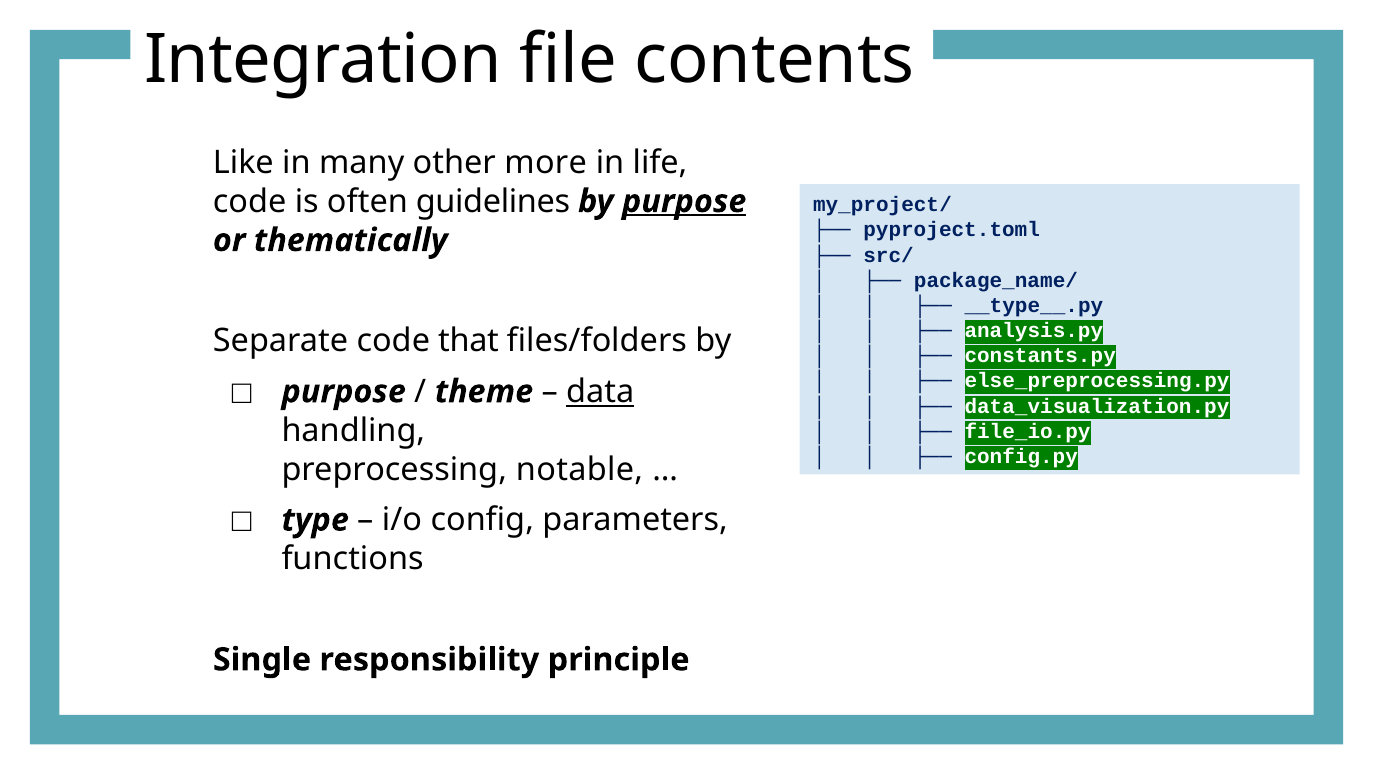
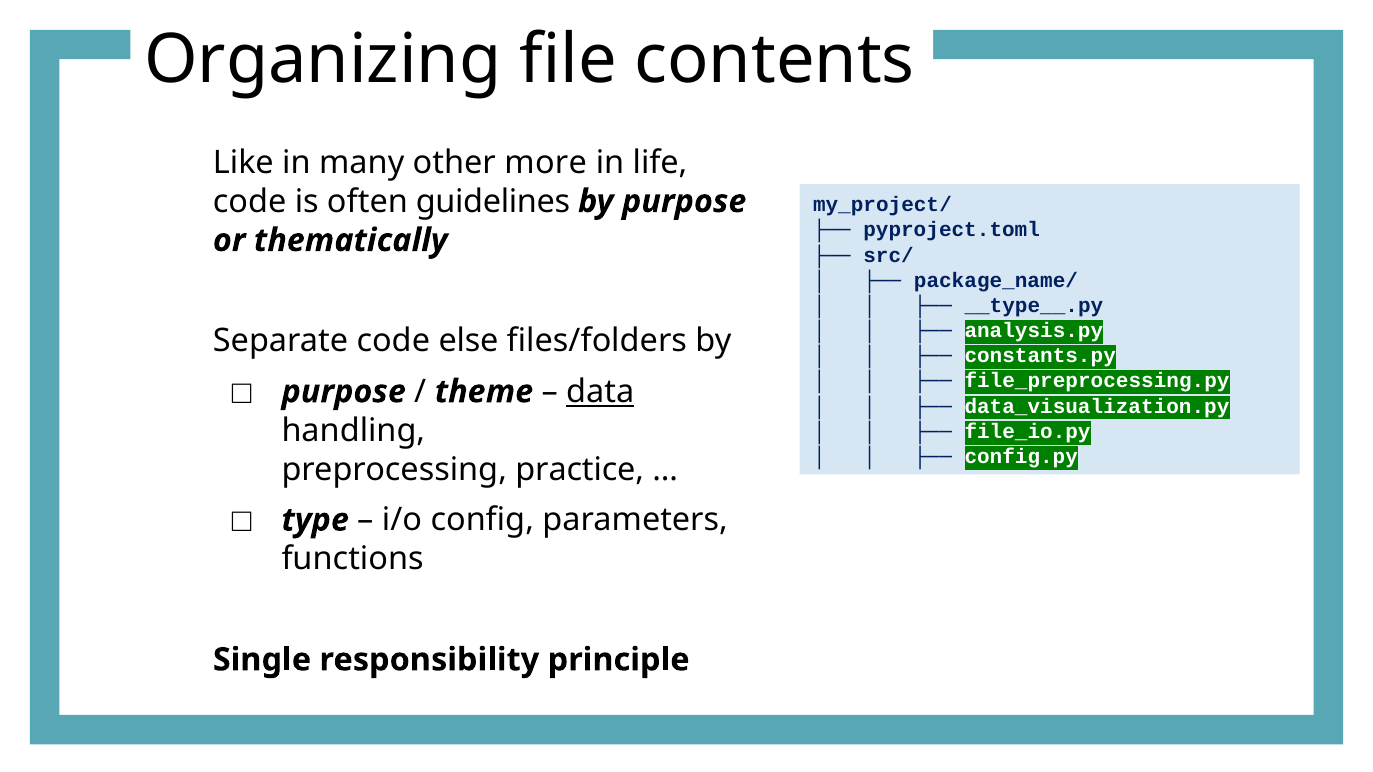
Integration: Integration -> Organizing
purpose at (684, 202) underline: present -> none
that: that -> else
else_preprocessing.py: else_preprocessing.py -> file_preprocessing.py
notable: notable -> practice
